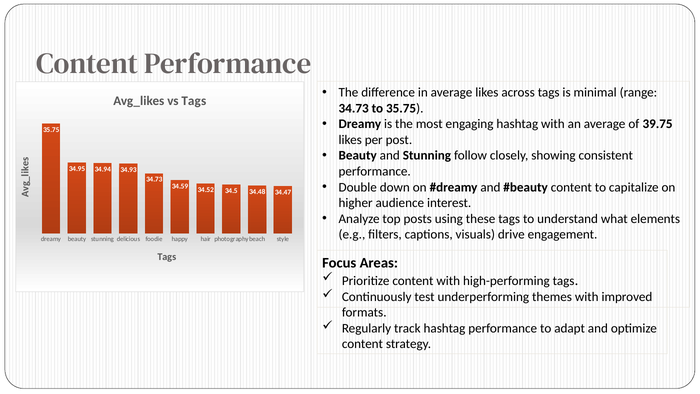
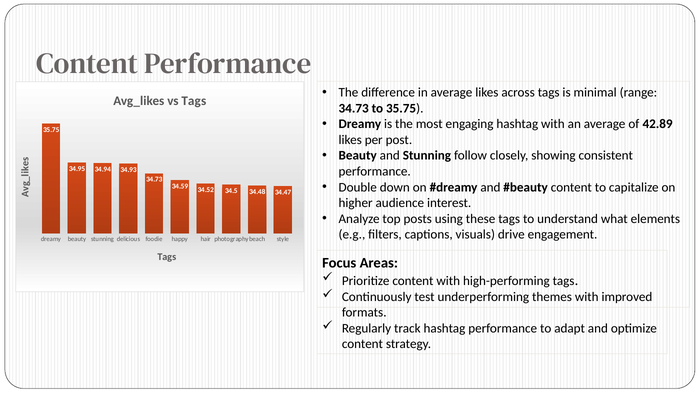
39.75: 39.75 -> 42.89
